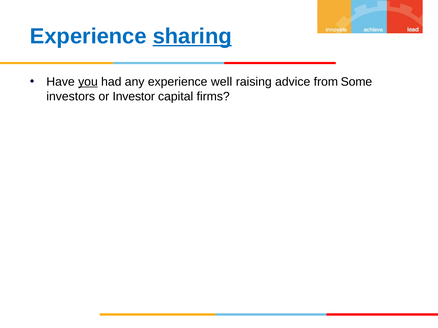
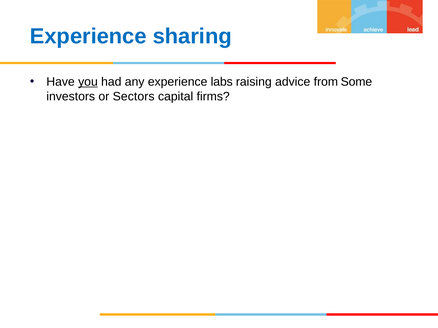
sharing underline: present -> none
well: well -> labs
Investor: Investor -> Sectors
